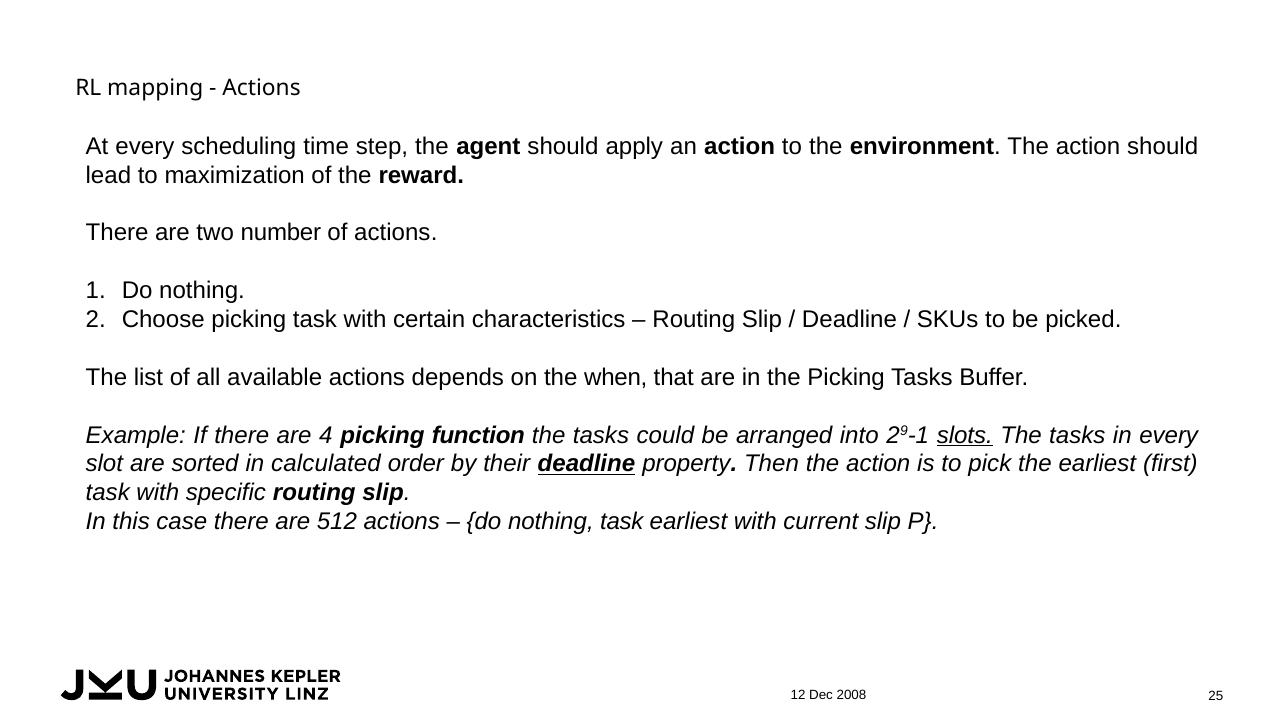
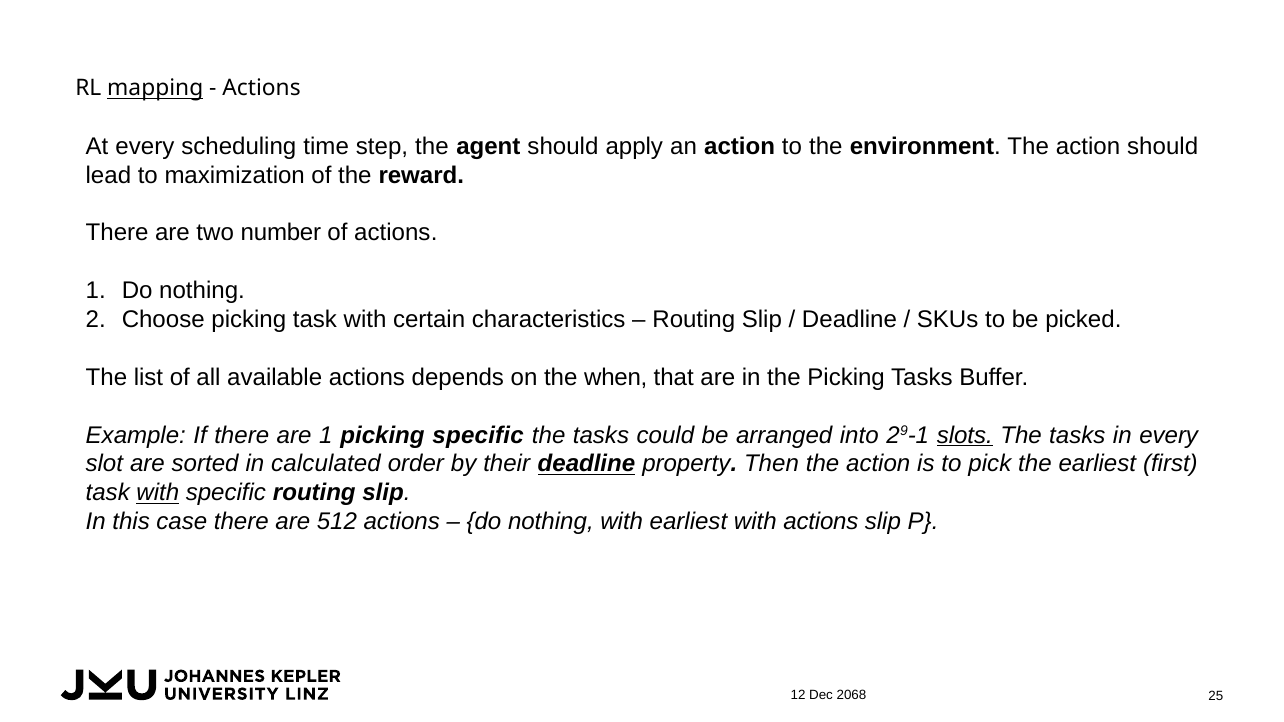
mapping underline: none -> present
are 4: 4 -> 1
picking function: function -> specific
with at (158, 493) underline: none -> present
nothing task: task -> with
with current: current -> actions
2008: 2008 -> 2068
